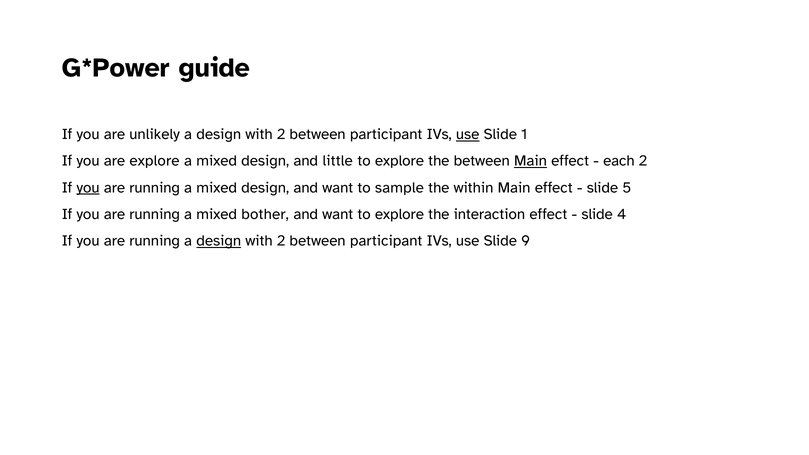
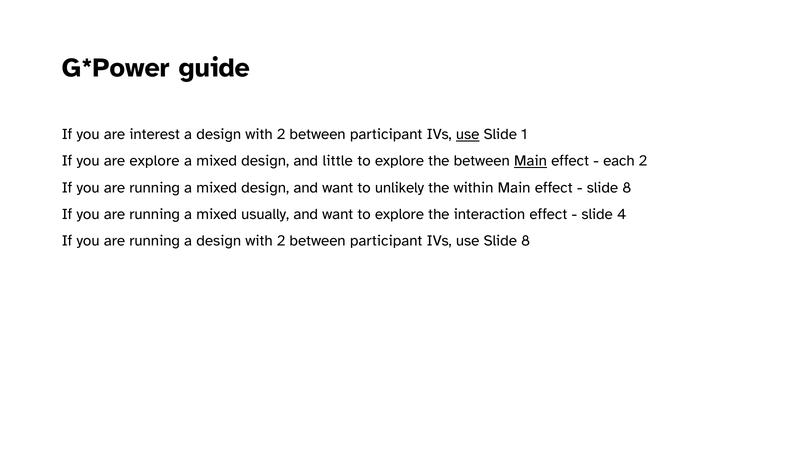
unlikely: unlikely -> interest
you at (88, 188) underline: present -> none
sample: sample -> unlikely
5 at (627, 188): 5 -> 8
bother: bother -> usually
design at (219, 241) underline: present -> none
use Slide 9: 9 -> 8
